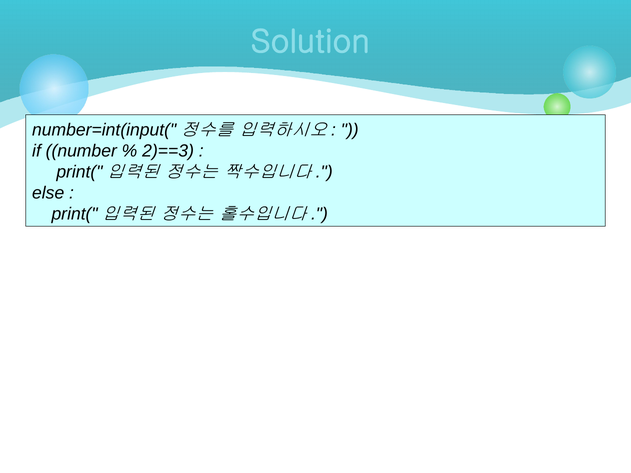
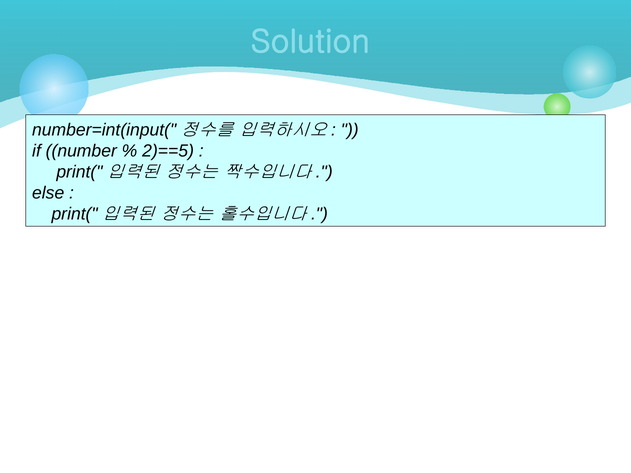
2)==3: 2)==3 -> 2)==5
